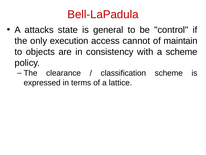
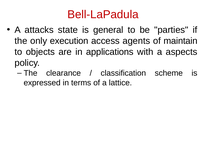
control: control -> parties
cannot: cannot -> agents
consistency: consistency -> applications
a scheme: scheme -> aspects
